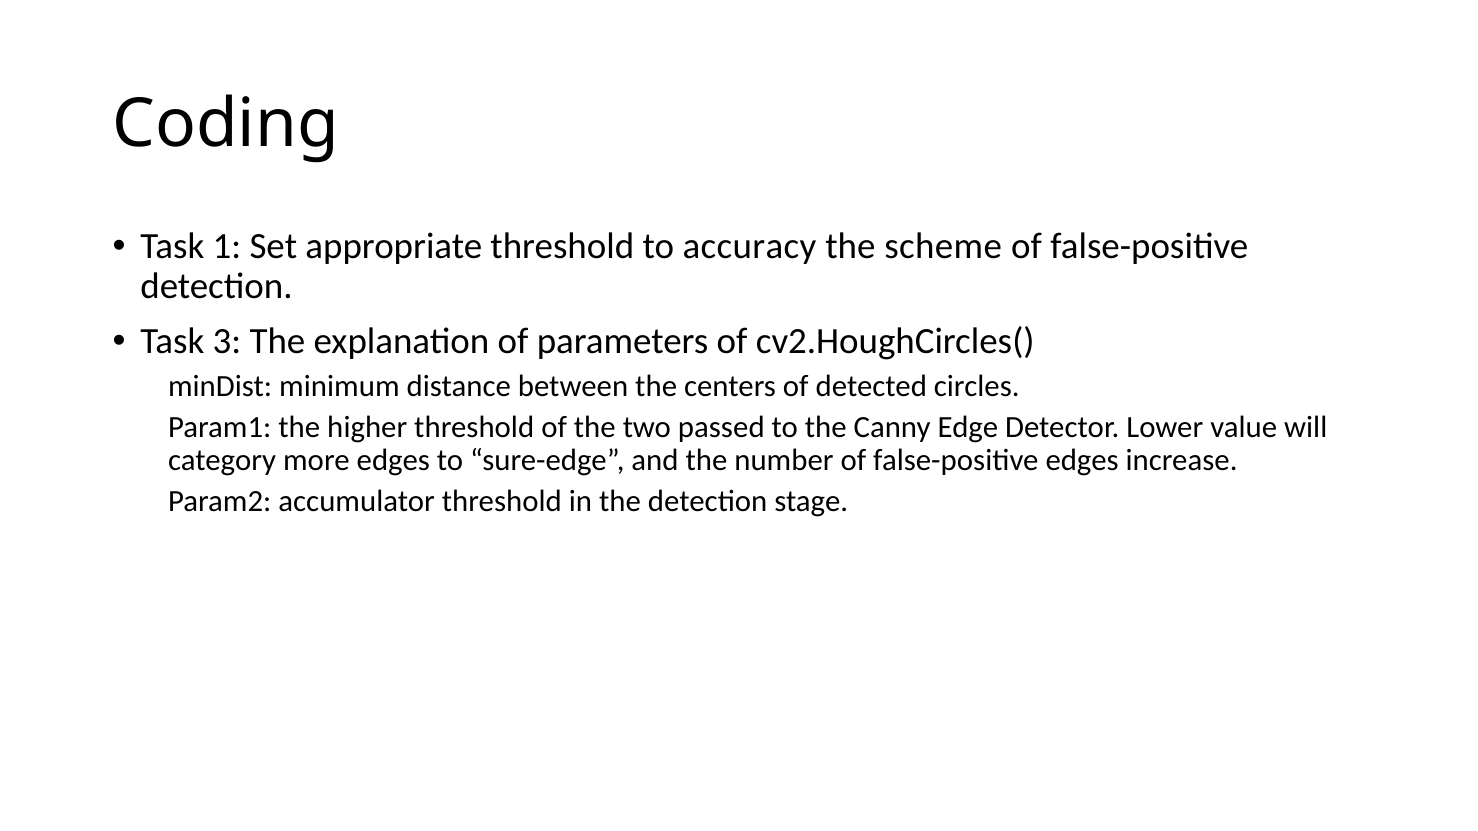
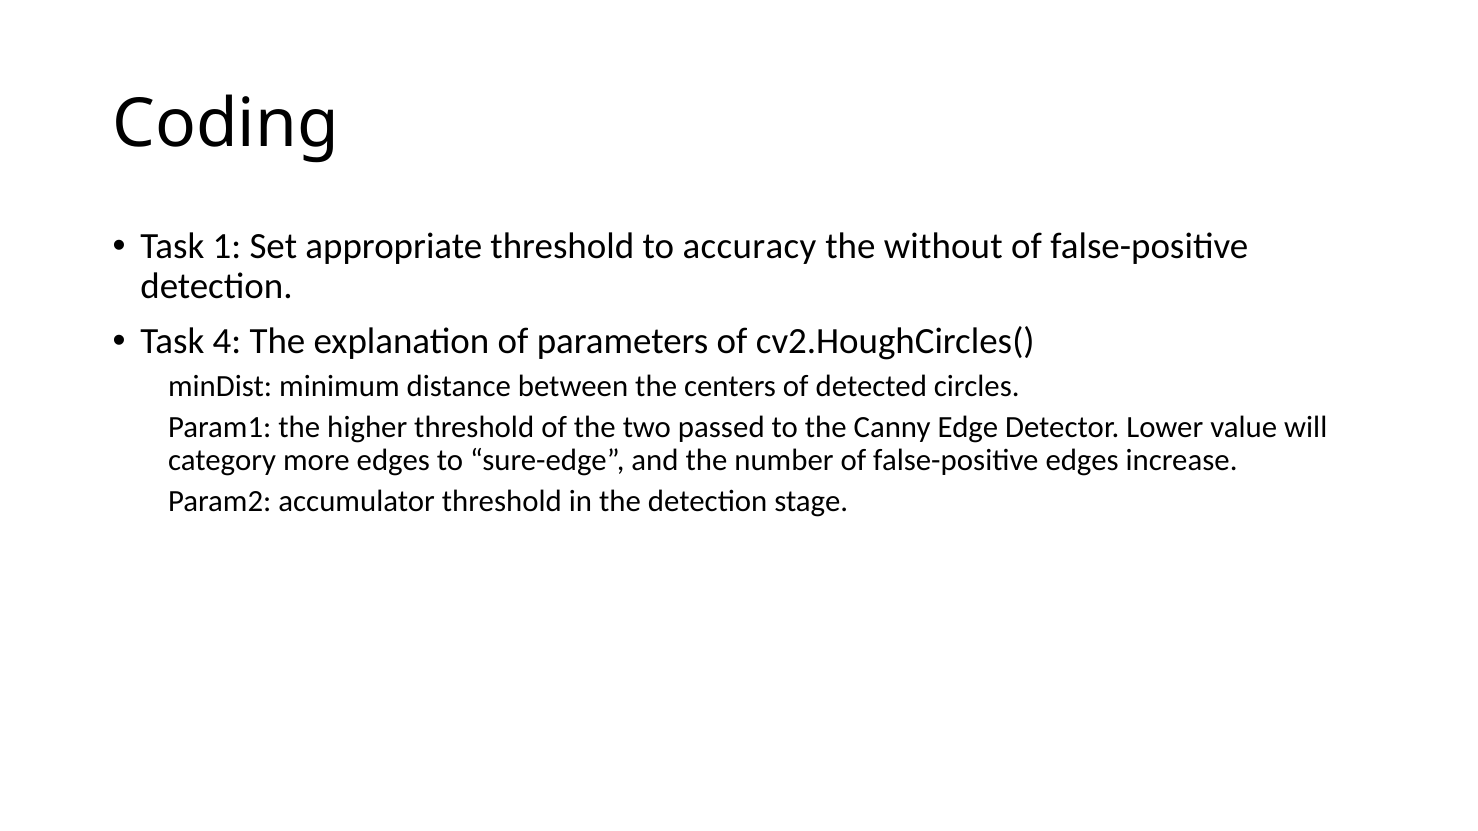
scheme: scheme -> without
3: 3 -> 4
